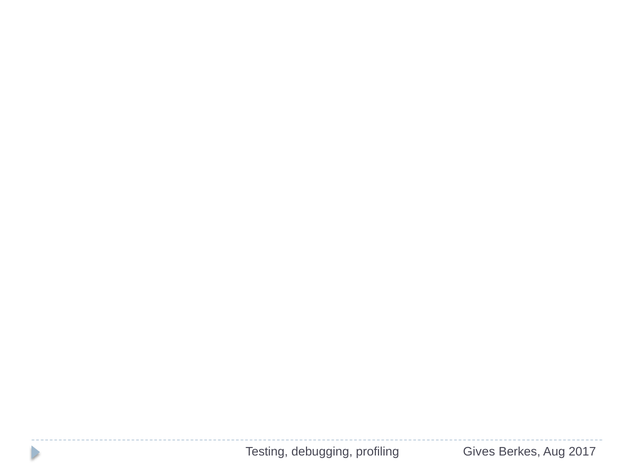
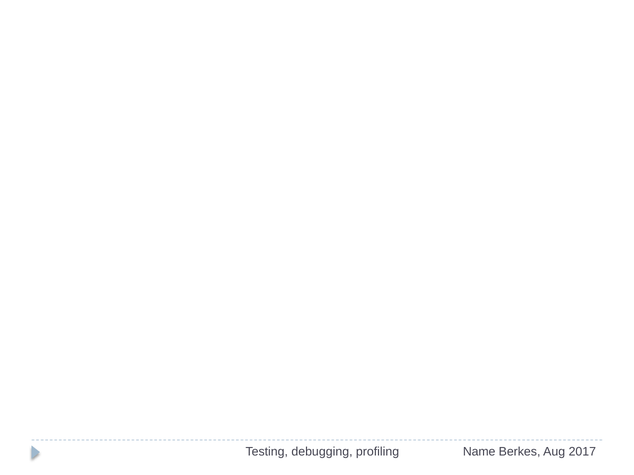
Gives: Gives -> Name
